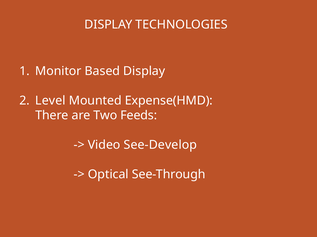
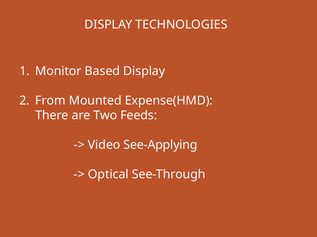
Level: Level -> From
See-Develop: See-Develop -> See-Applying
